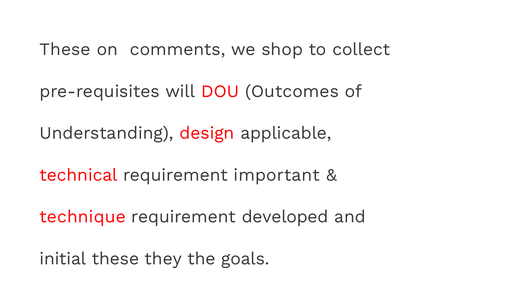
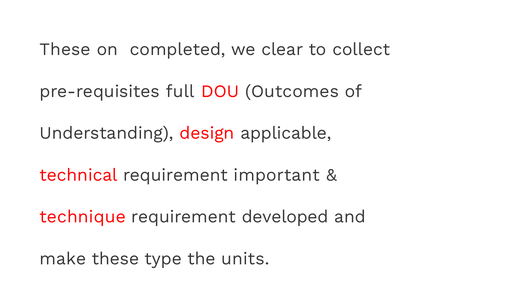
comments: comments -> completed
shop: shop -> clear
will: will -> full
initial: initial -> make
they: they -> type
goals: goals -> units
